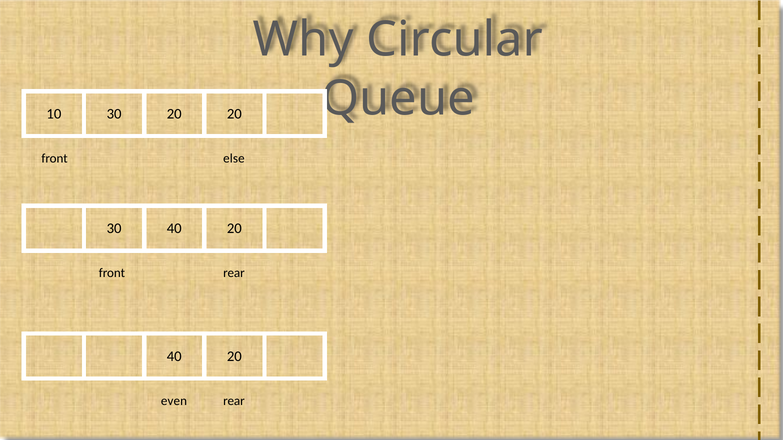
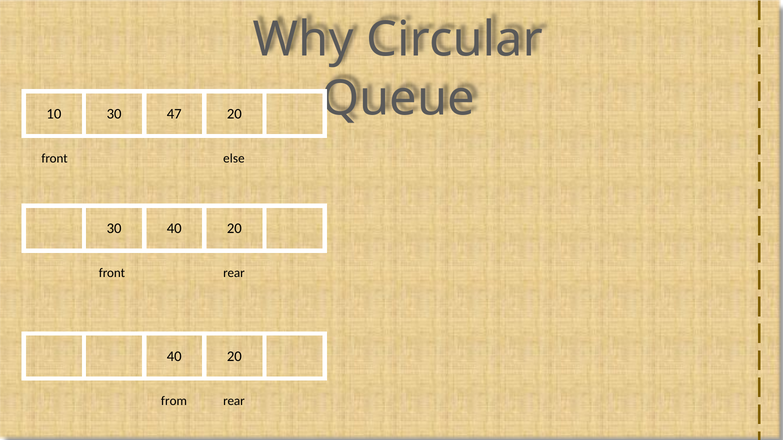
30 20: 20 -> 47
even: even -> from
